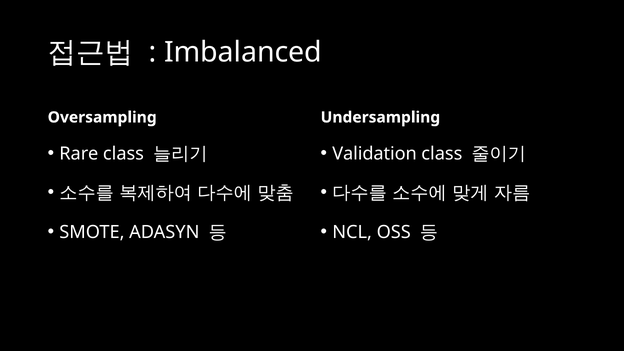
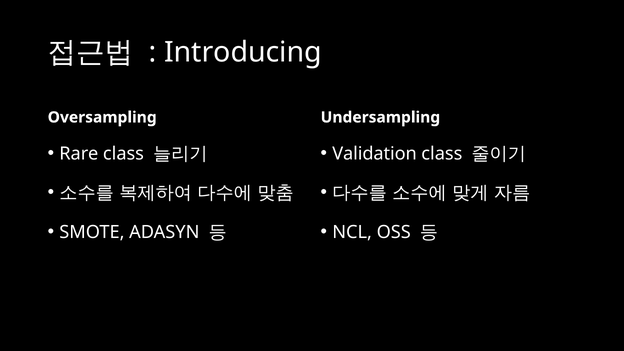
Imbalanced: Imbalanced -> Introducing
